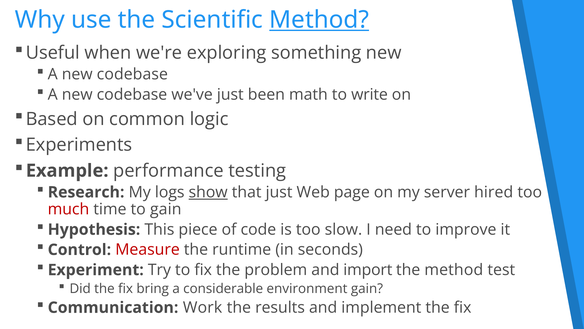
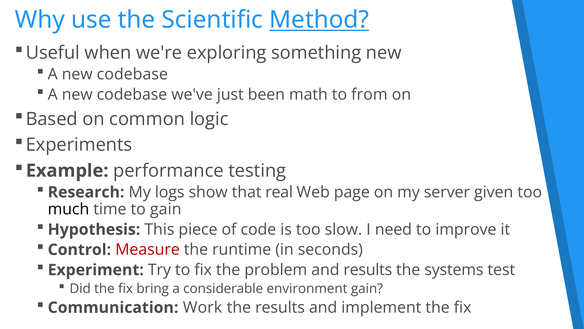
write: write -> from
show underline: present -> none
that just: just -> real
hired: hired -> given
much colour: red -> black
and import: import -> results
the method: method -> systems
